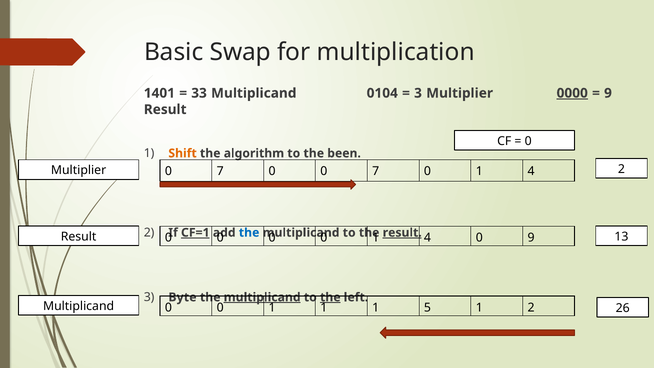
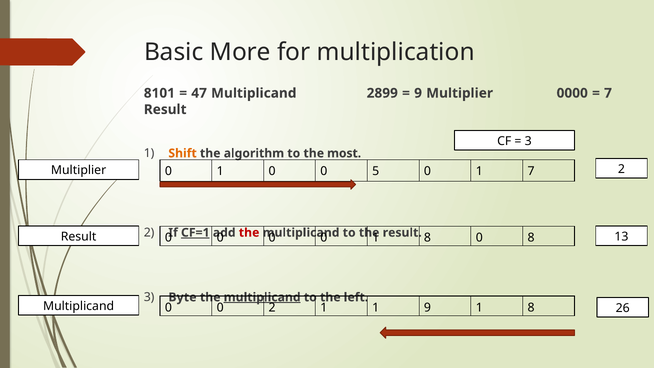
Swap: Swap -> More
1401: 1401 -> 8101
33: 33 -> 47
0104: 0104 -> 2899
3 at (418, 93): 3 -> 9
0000 underline: present -> none
9 at (608, 93): 9 -> 7
0 at (528, 141): 0 -> 3
been: been -> most
7 at (220, 171): 7 -> 1
0 0 7: 7 -> 5
4 at (531, 171): 4 -> 7
the at (249, 233) colour: blue -> red
result at (402, 233) underline: present -> none
4 at (427, 238): 4 -> 8
0 9: 9 -> 8
the at (330, 297) underline: present -> none
1 at (272, 307): 1 -> 2
1 5: 5 -> 9
2 at (531, 307): 2 -> 8
